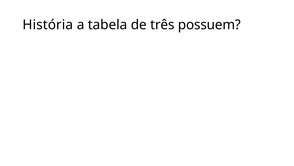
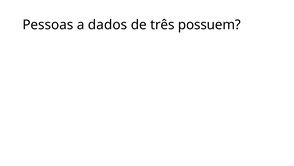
História: História -> Pessoas
tabela: tabela -> dados
